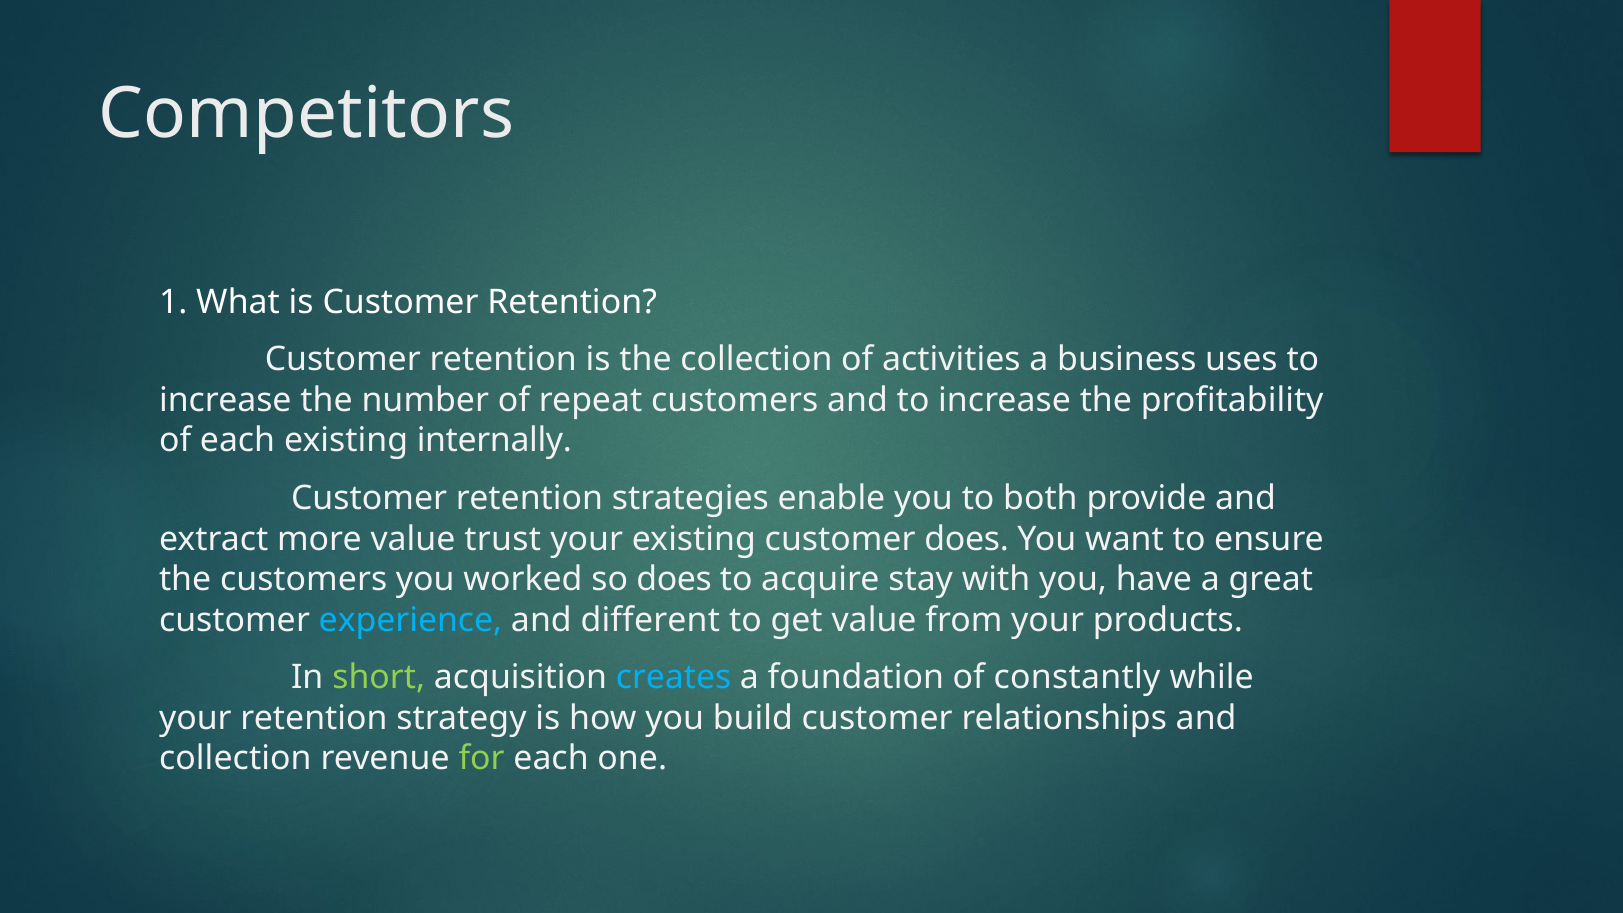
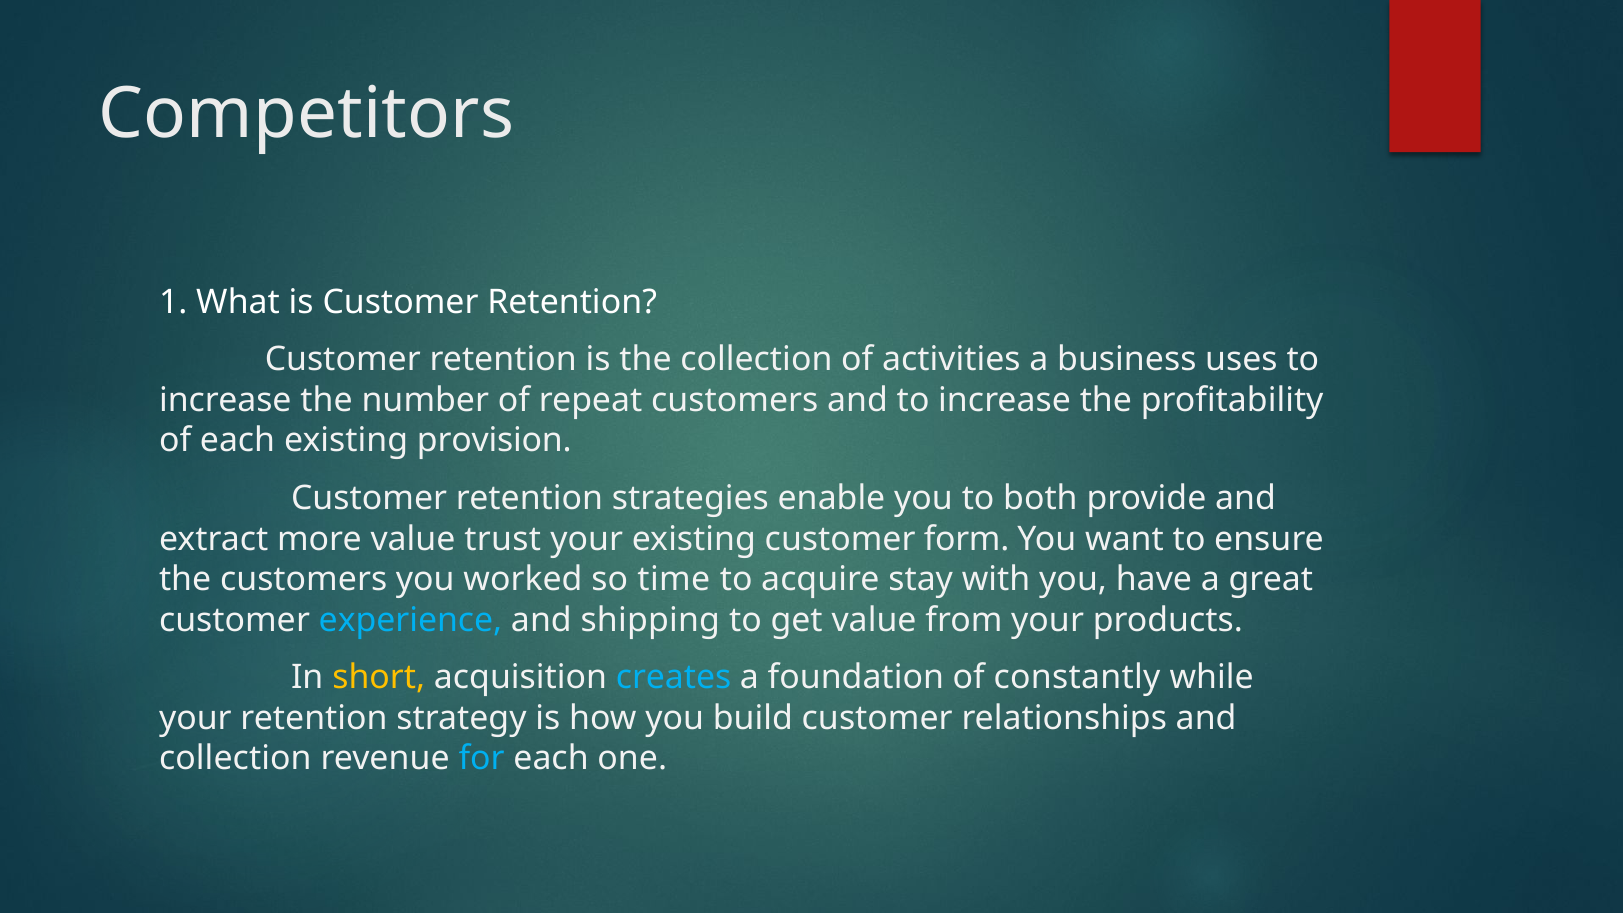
internally: internally -> provision
customer does: does -> form
so does: does -> time
different: different -> shipping
short colour: light green -> yellow
for colour: light green -> light blue
